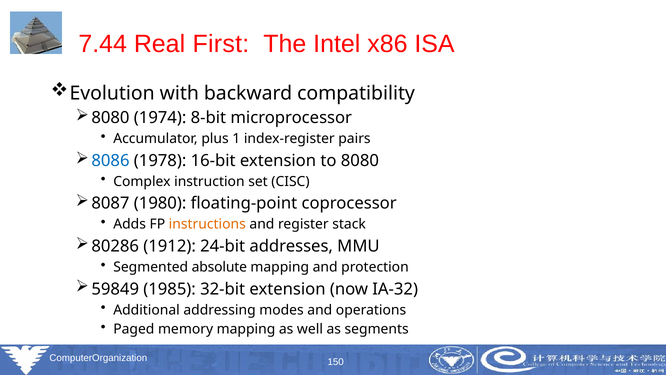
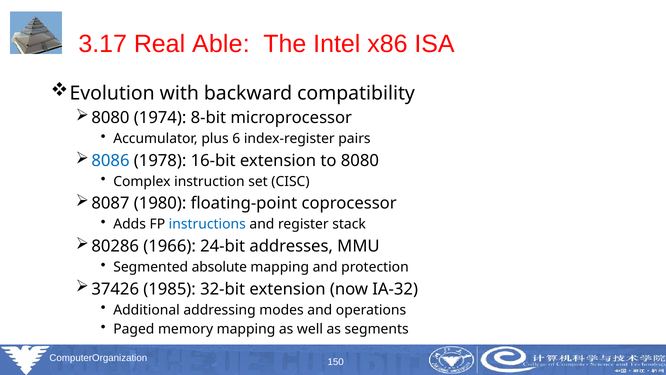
7.44: 7.44 -> 3.17
First: First -> Able
1: 1 -> 6
instructions colour: orange -> blue
1912: 1912 -> 1966
59849: 59849 -> 37426
